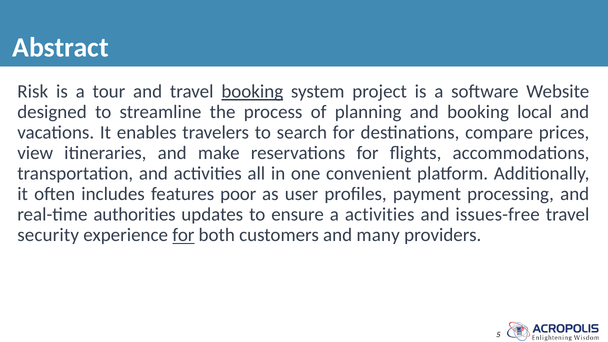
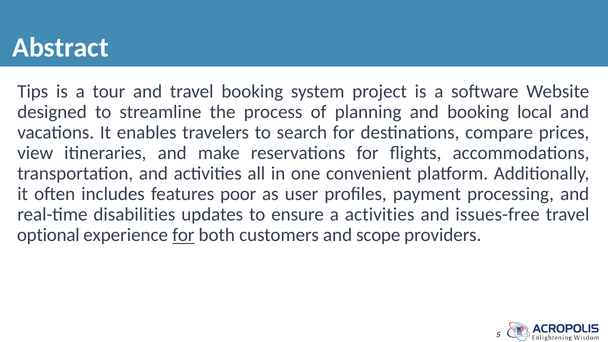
Risk: Risk -> Tips
booking at (252, 92) underline: present -> none
authorities: authorities -> disabilities
security: security -> optional
many: many -> scope
